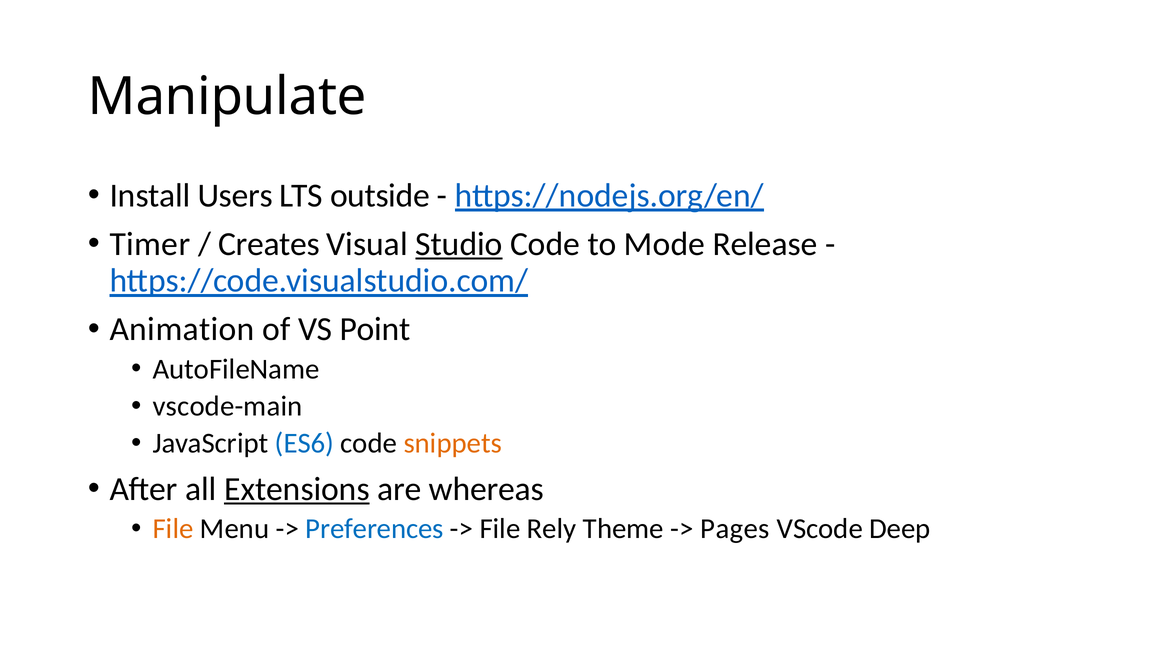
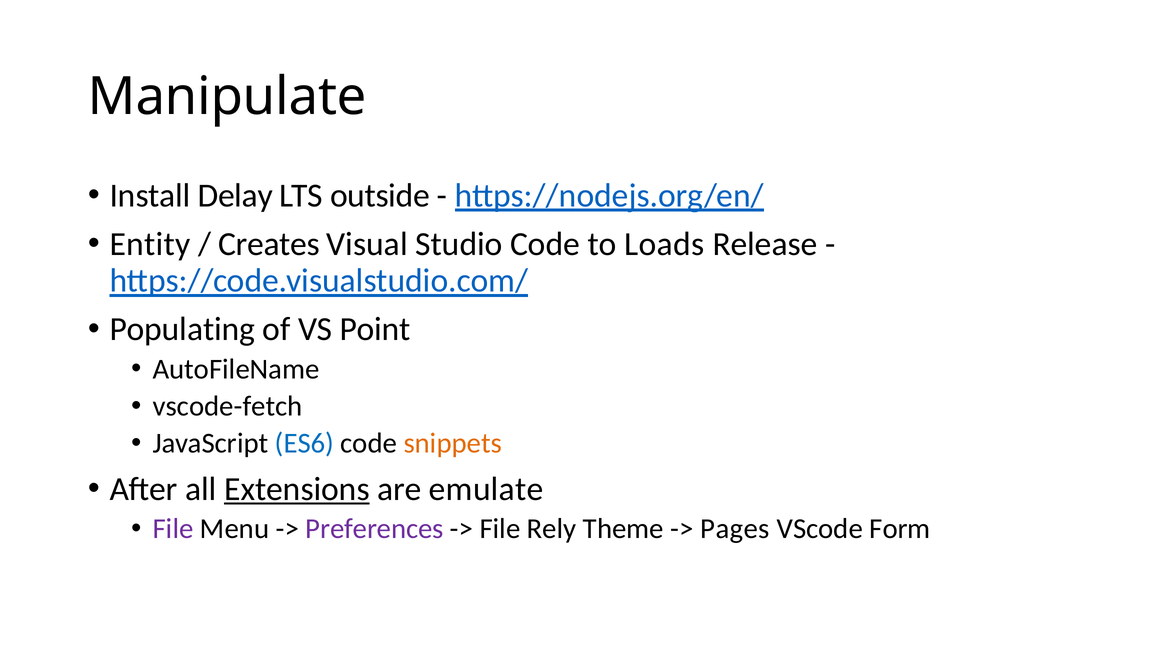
Users: Users -> Delay
Timer: Timer -> Entity
Studio underline: present -> none
Mode: Mode -> Loads
Animation: Animation -> Populating
vscode-main: vscode-main -> vscode-fetch
whereas: whereas -> emulate
File at (173, 528) colour: orange -> purple
Preferences colour: blue -> purple
Deep: Deep -> Form
